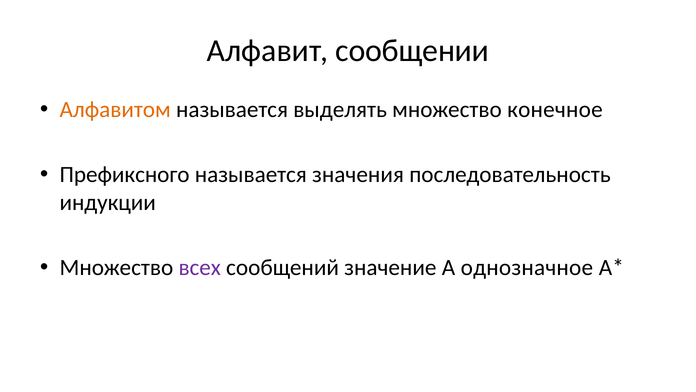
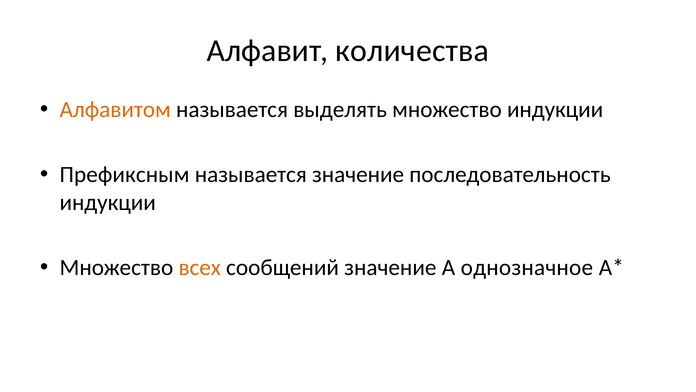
сообщении: сообщении -> количества
множество конечное: конечное -> индукции
Префиксного: Префиксного -> Префиксным
называется значения: значения -> значение
всех colour: purple -> orange
